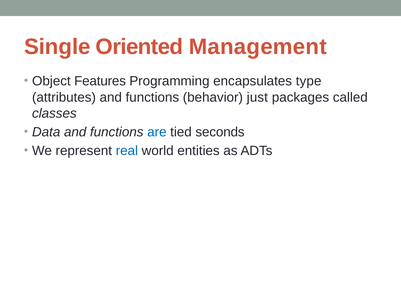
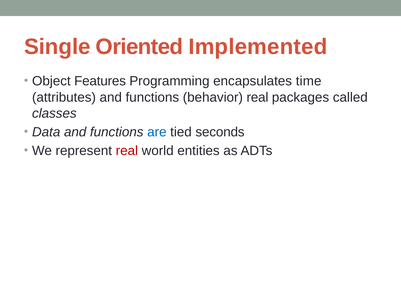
Management: Management -> Implemented
type: type -> time
behavior just: just -> real
real at (127, 151) colour: blue -> red
